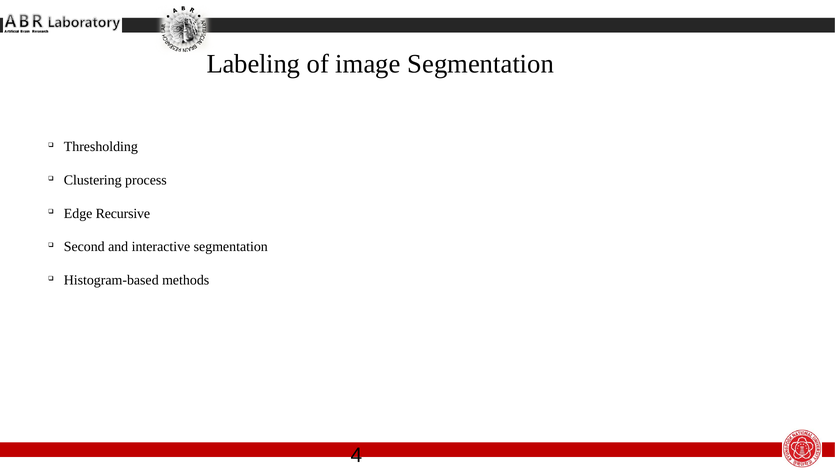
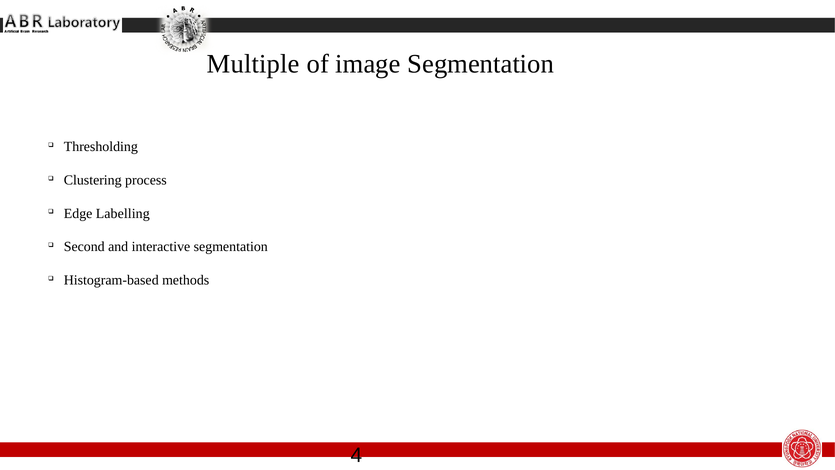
Labeling: Labeling -> Multiple
Recursive: Recursive -> Labelling
